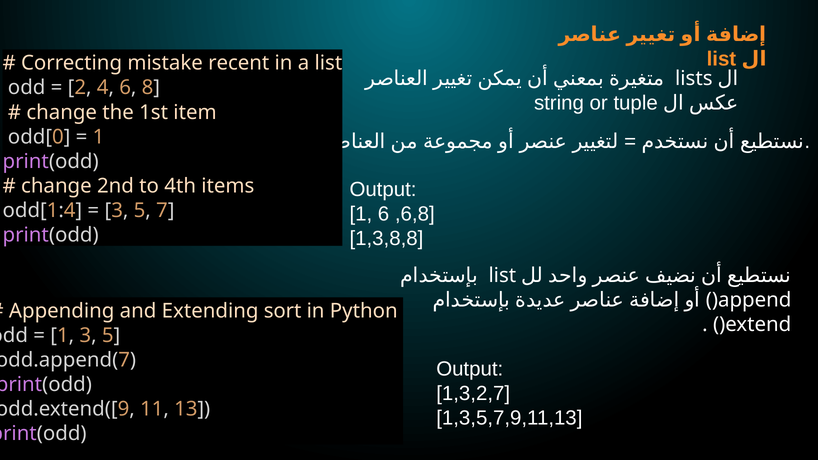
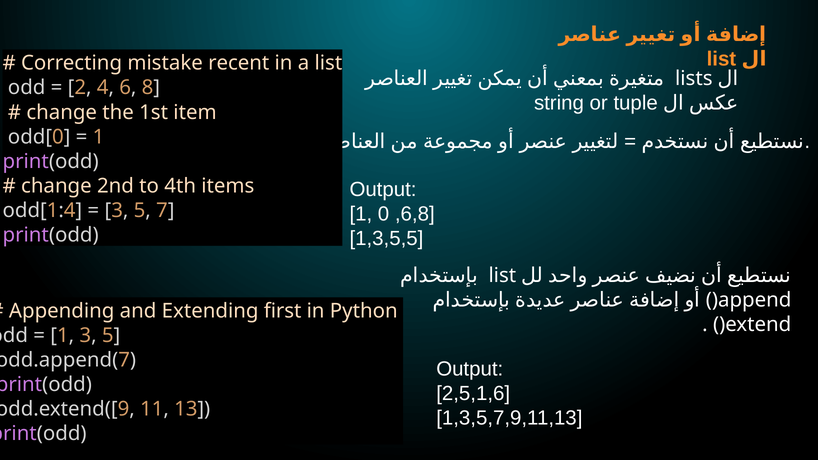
1 6: 6 -> 0
1,3,8,8: 1,3,8,8 -> 1,3,5,5
sort: sort -> first
1,3,2,7: 1,3,2,7 -> 2,5,1,6
